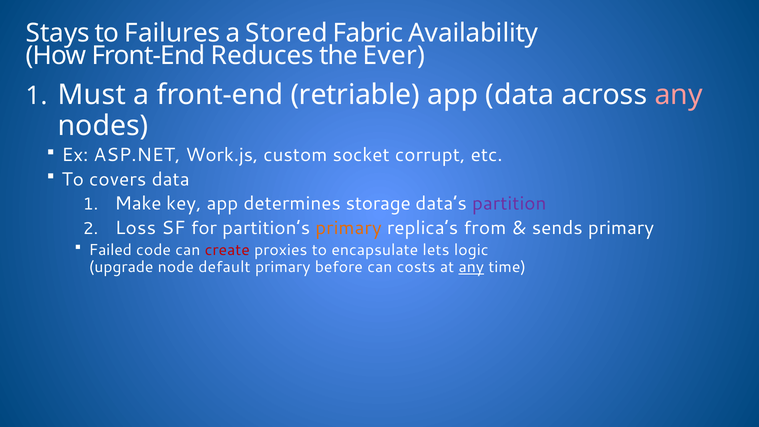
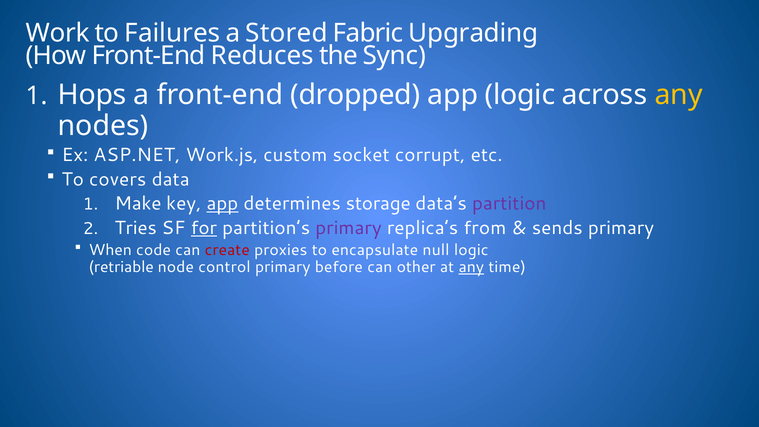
Stays: Stays -> Work
Availability: Availability -> Upgrading
Ever: Ever -> Sync
Must: Must -> Hops
retriable: retriable -> dropped
app data: data -> logic
any at (679, 95) colour: pink -> yellow
app at (222, 204) underline: none -> present
Loss: Loss -> Tries
for underline: none -> present
primary at (349, 228) colour: orange -> purple
Failed: Failed -> When
lets: lets -> null
upgrade: upgrade -> retriable
default: default -> control
costs: costs -> other
